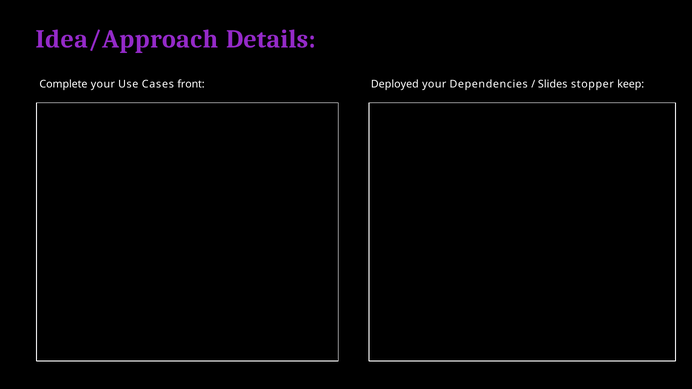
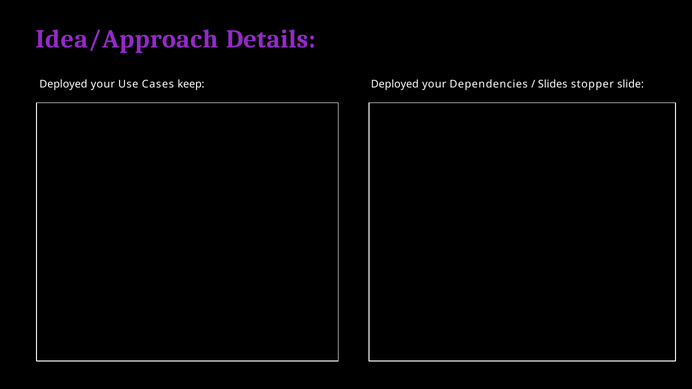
Complete at (63, 84): Complete -> Deployed
front: front -> keep
keep: keep -> slide
